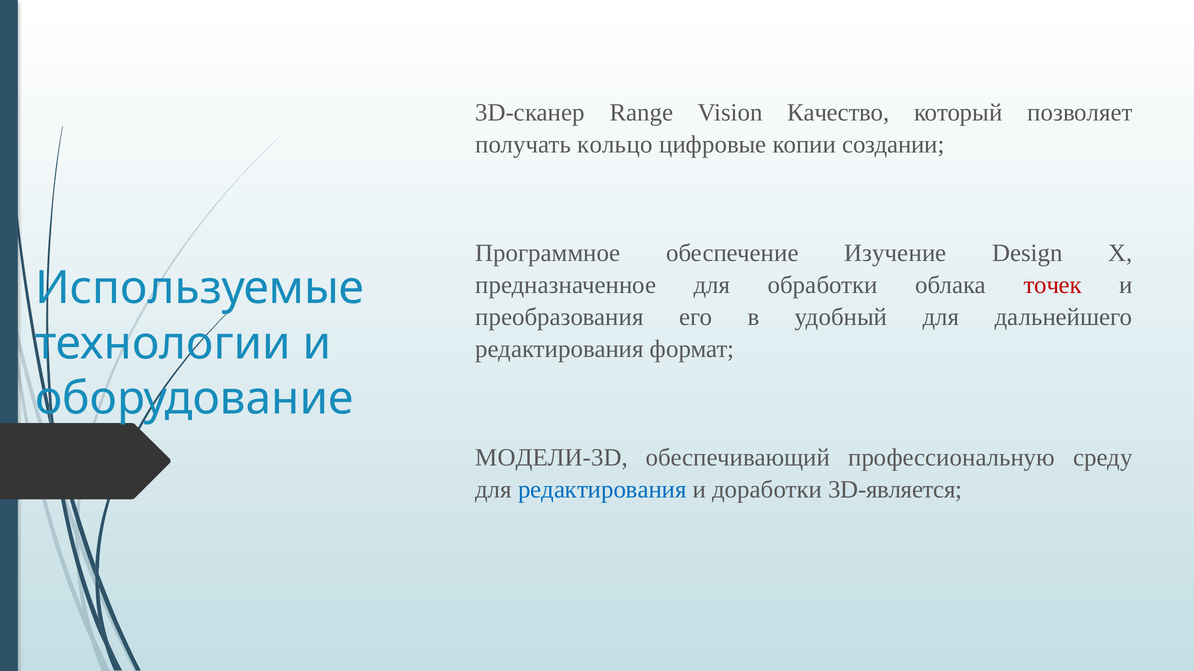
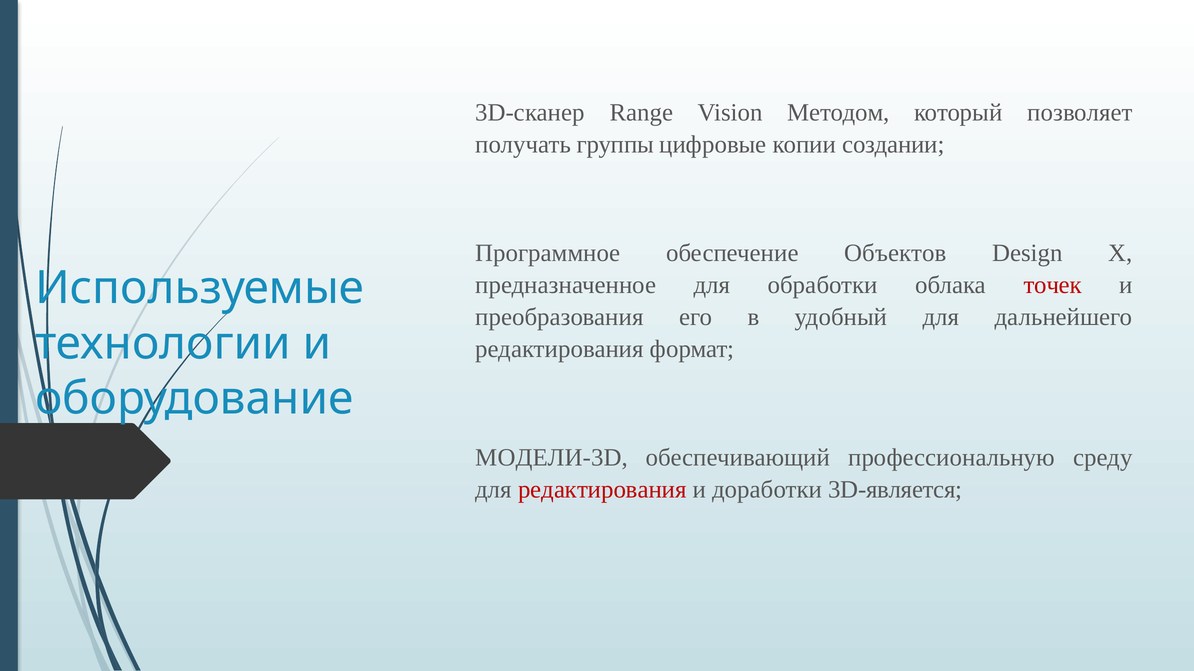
Качество: Качество -> Методом
кольцо: кольцо -> группы
Изучение: Изучение -> Объектов
редактирования at (602, 490) colour: blue -> red
